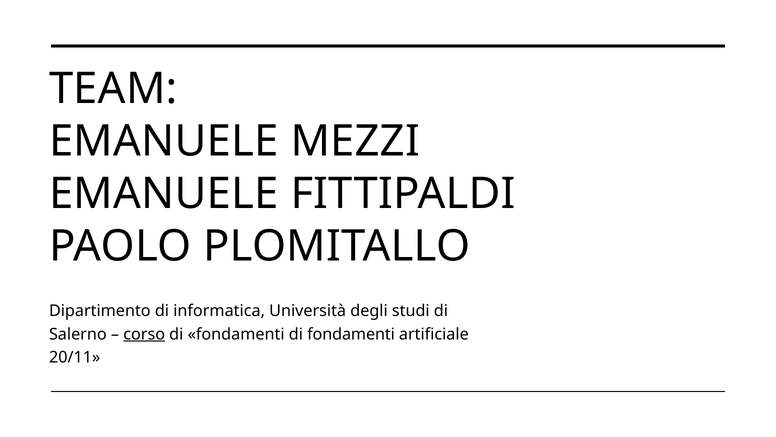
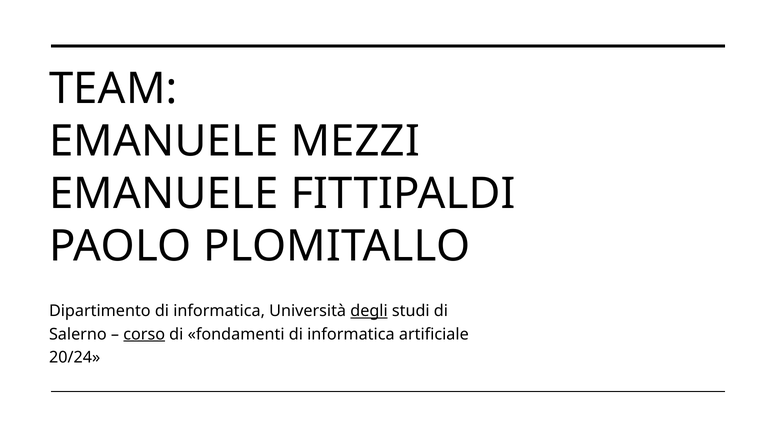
degli underline: none -> present
fondamenti di fondamenti: fondamenti -> informatica
20/11: 20/11 -> 20/24
